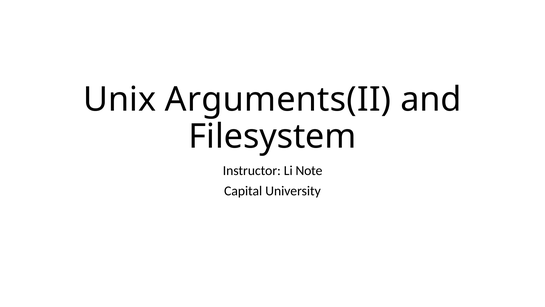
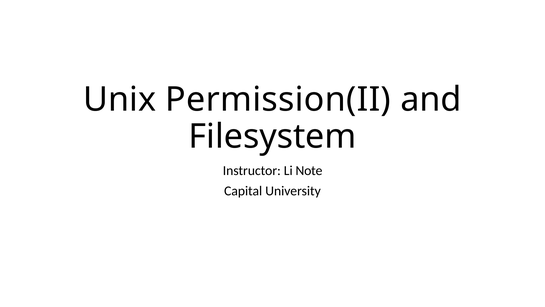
Arguments(II: Arguments(II -> Permission(II
